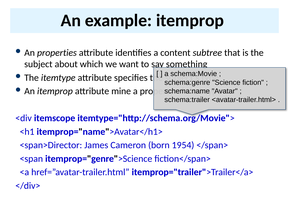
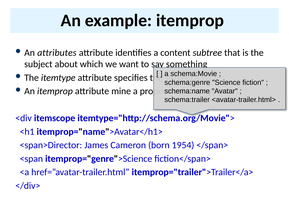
properties: properties -> attributes
